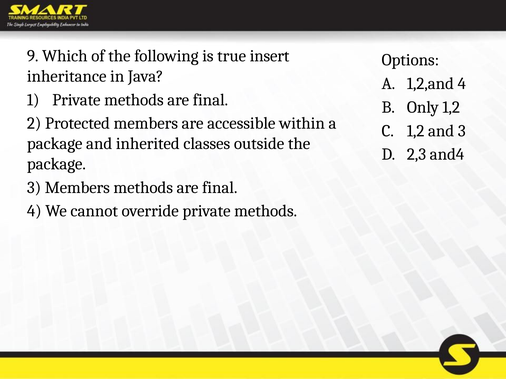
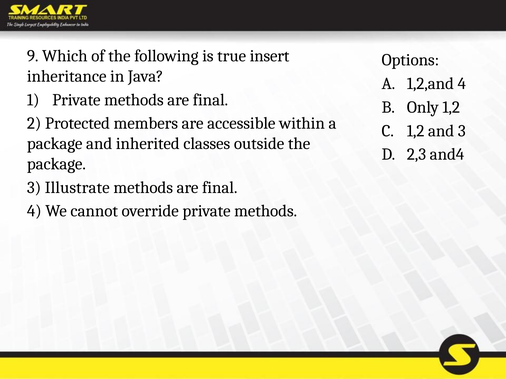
3 Members: Members -> Illustrate
